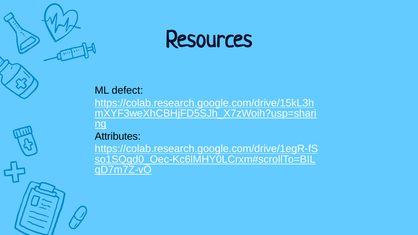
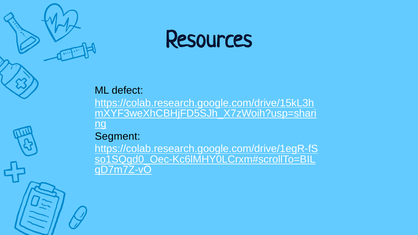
Attributes: Attributes -> Segment
